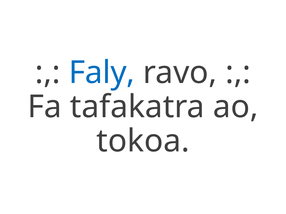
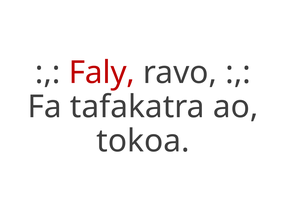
Faly colour: blue -> red
